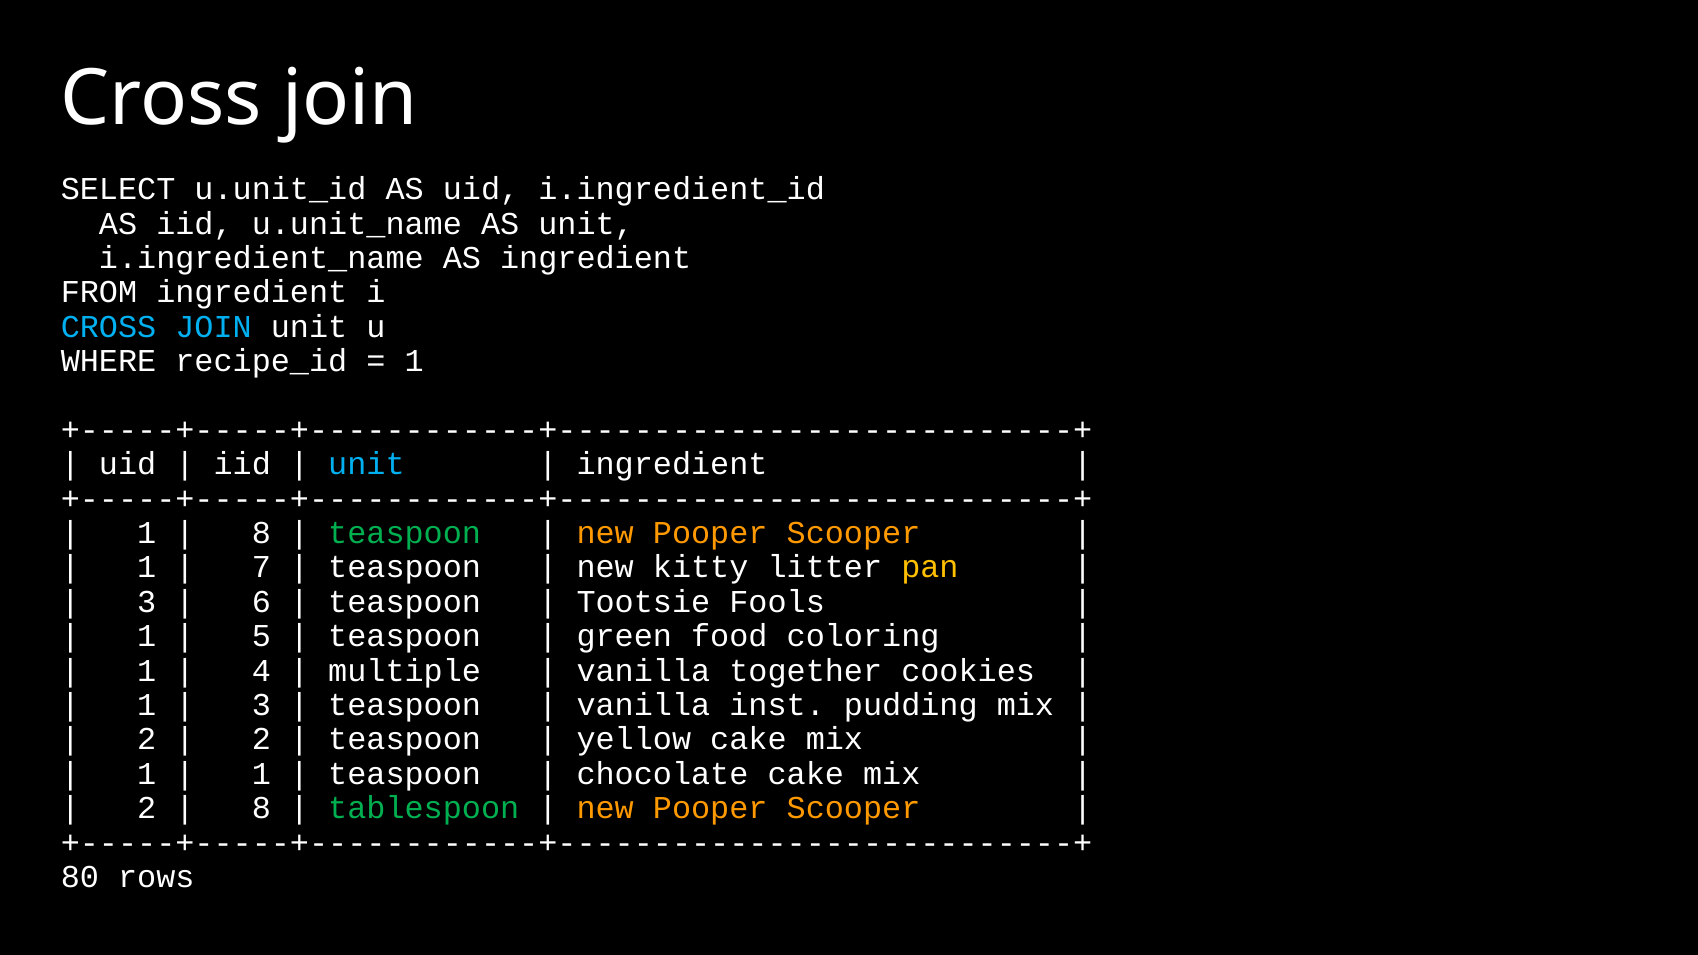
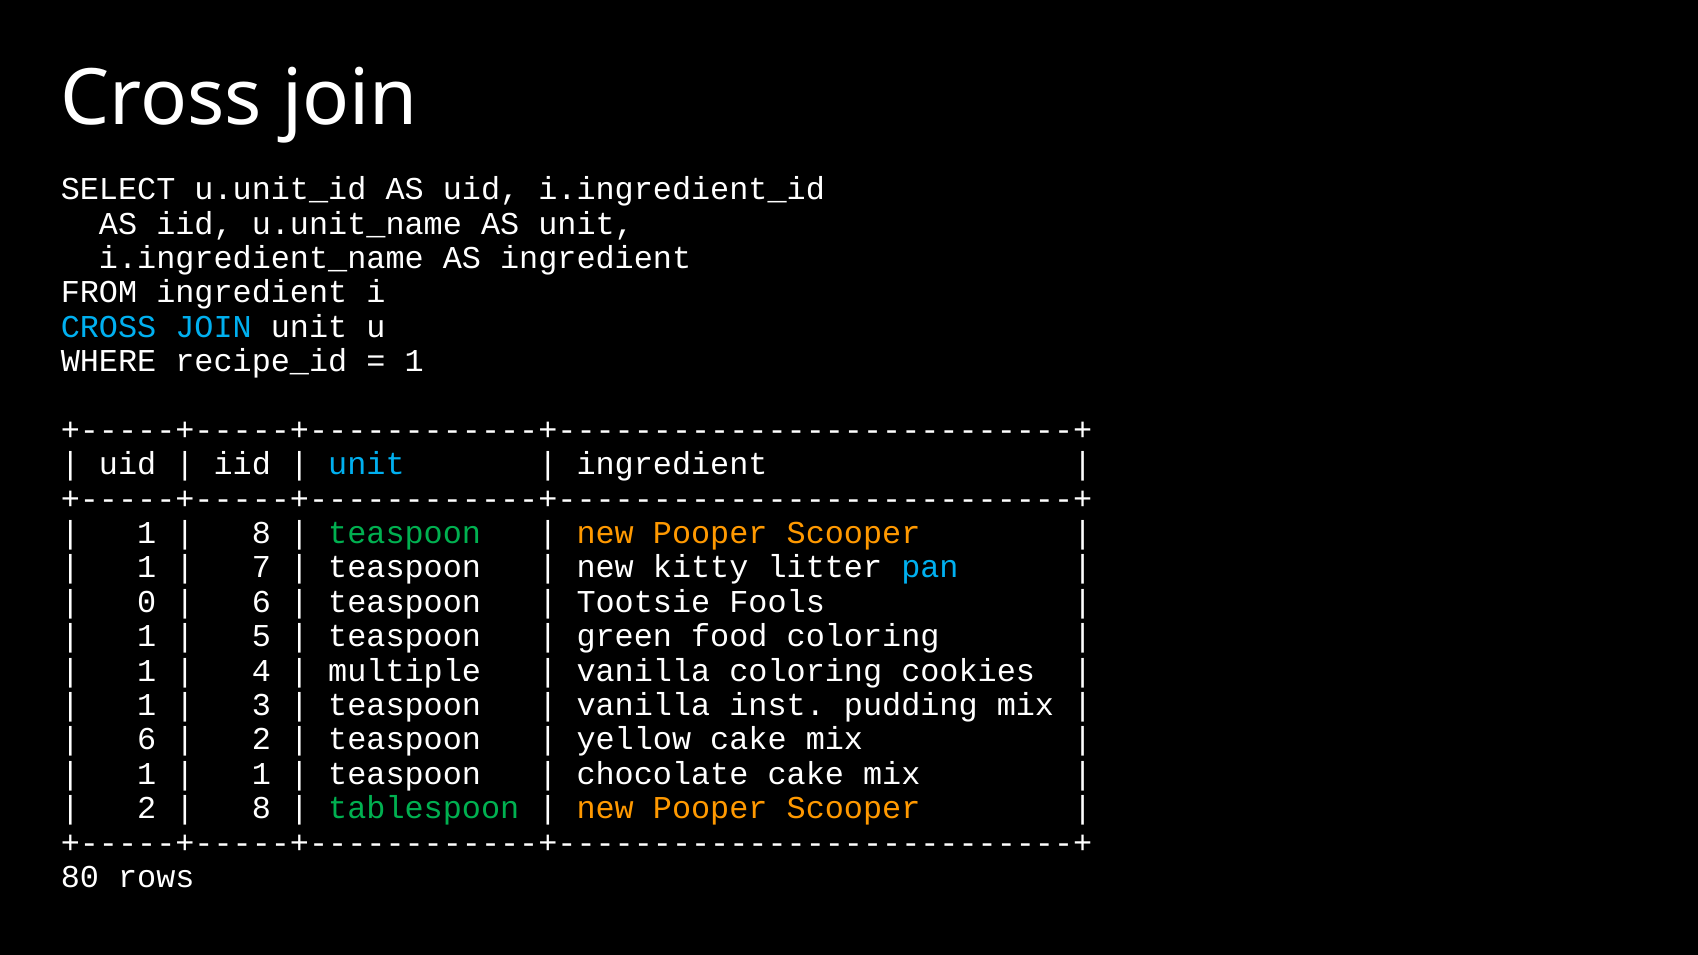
pan colour: yellow -> light blue
3 at (147, 602): 3 -> 0
vanilla together: together -> coloring
2 at (147, 739): 2 -> 6
